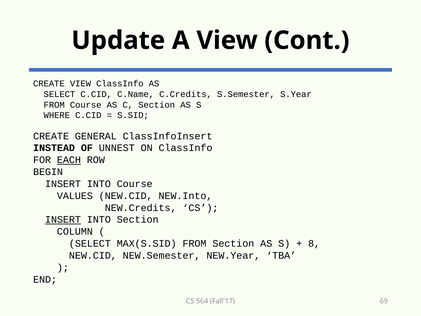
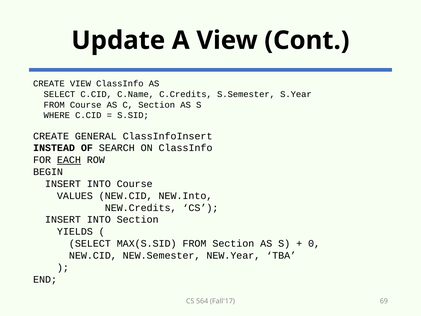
UNNEST: UNNEST -> SEARCH
INSERT at (63, 220) underline: present -> none
COLUMN: COLUMN -> YIELDS
8: 8 -> 0
